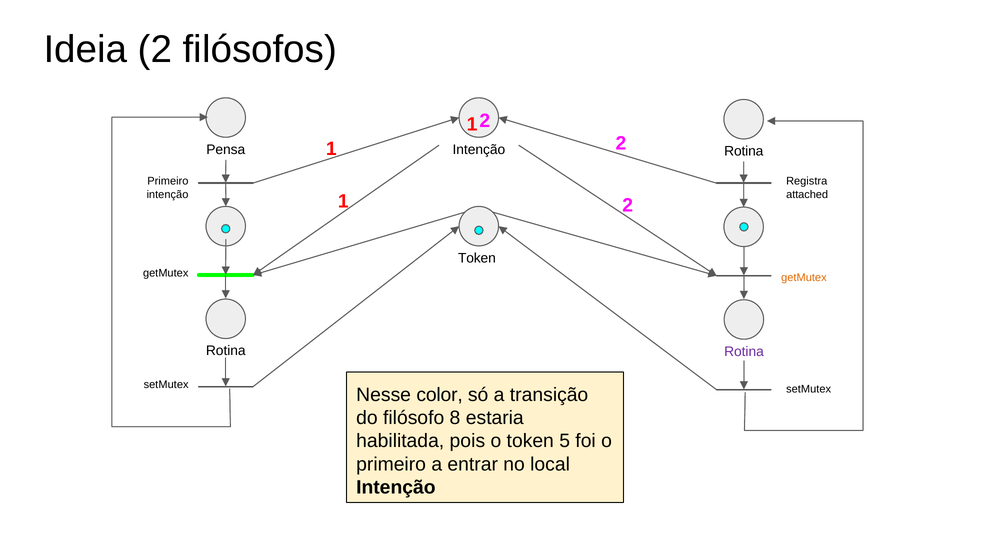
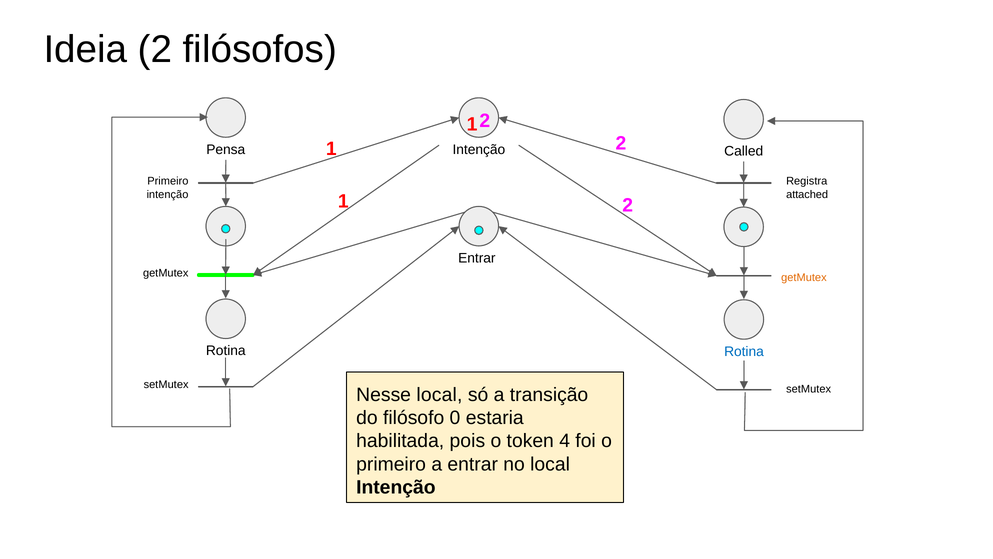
Intenção Rotina: Rotina -> Called
Token at (477, 258): Token -> Entrar
Rotina at (744, 351) colour: purple -> blue
Nesse color: color -> local
8: 8 -> 0
5: 5 -> 4
